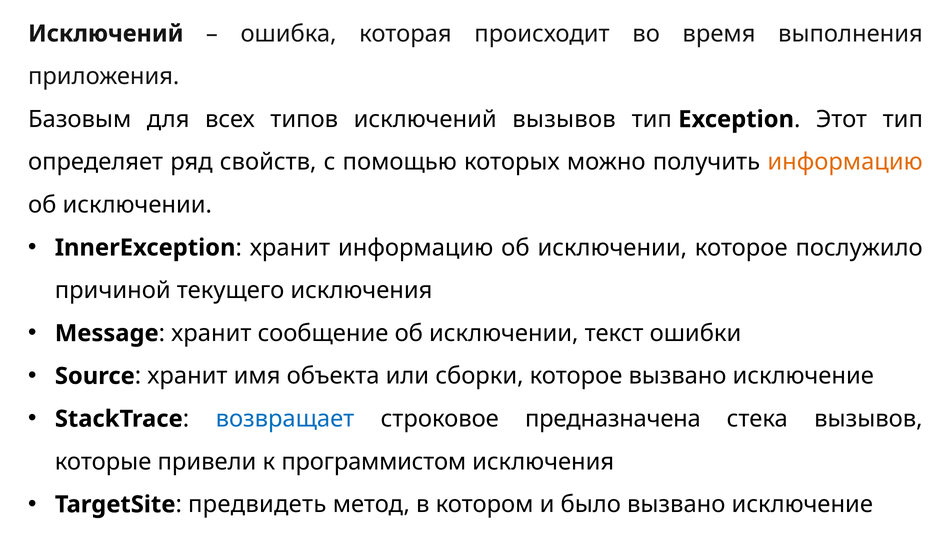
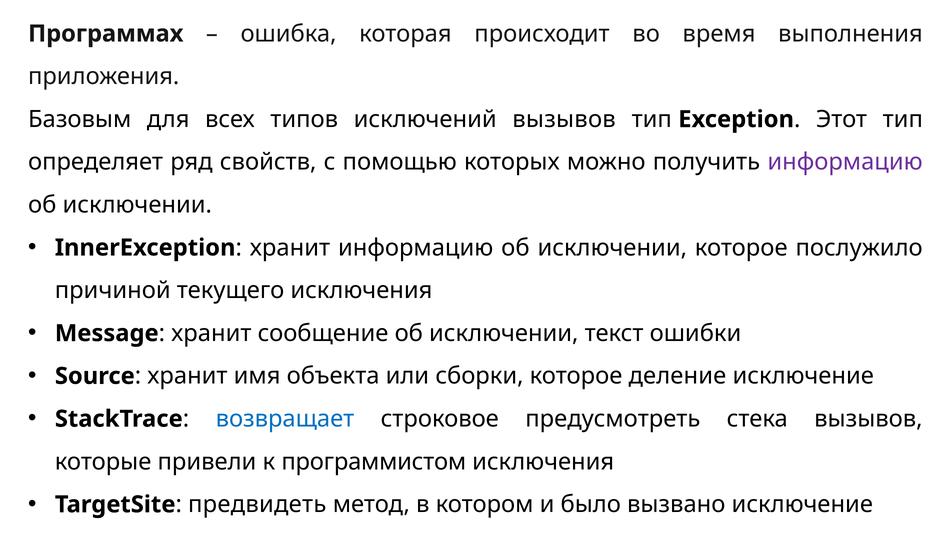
Исключений at (106, 34): Исключений -> Программах
информацию at (845, 162) colour: orange -> purple
которое вызвано: вызвано -> деление
предназначена: предназначена -> предусмотреть
